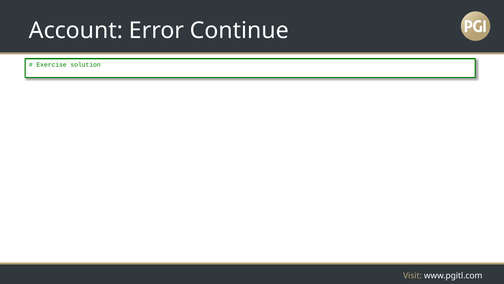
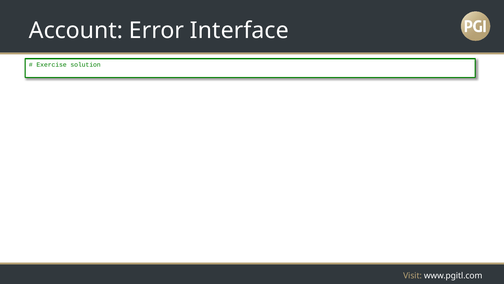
Continue: Continue -> Interface
